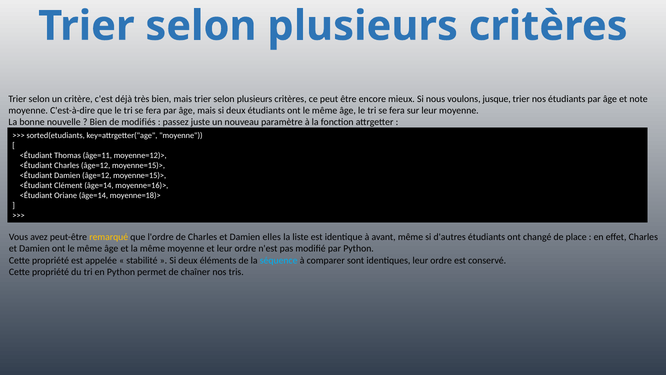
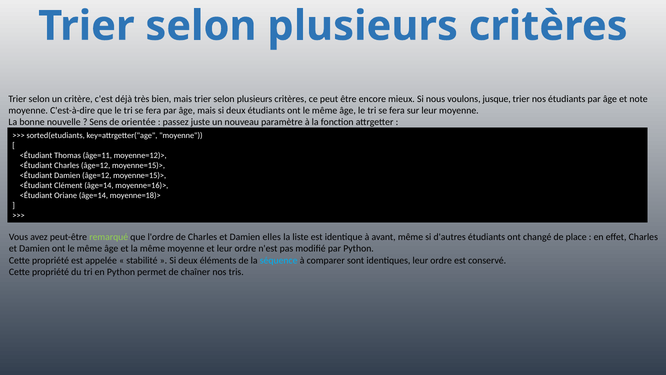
Bien at (98, 122): Bien -> Sens
modifiés: modifiés -> orientée
remarqué colour: yellow -> light green
